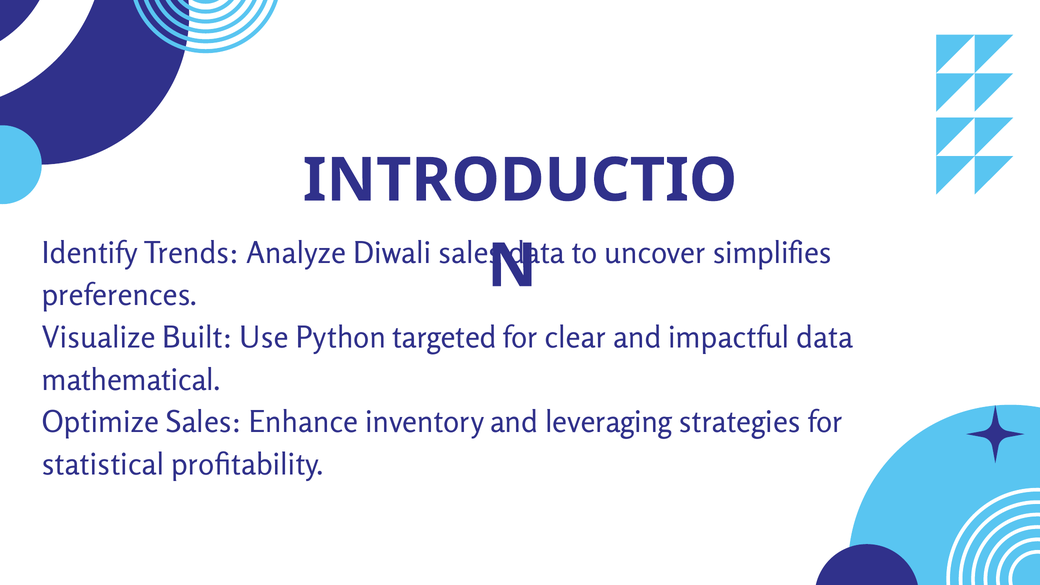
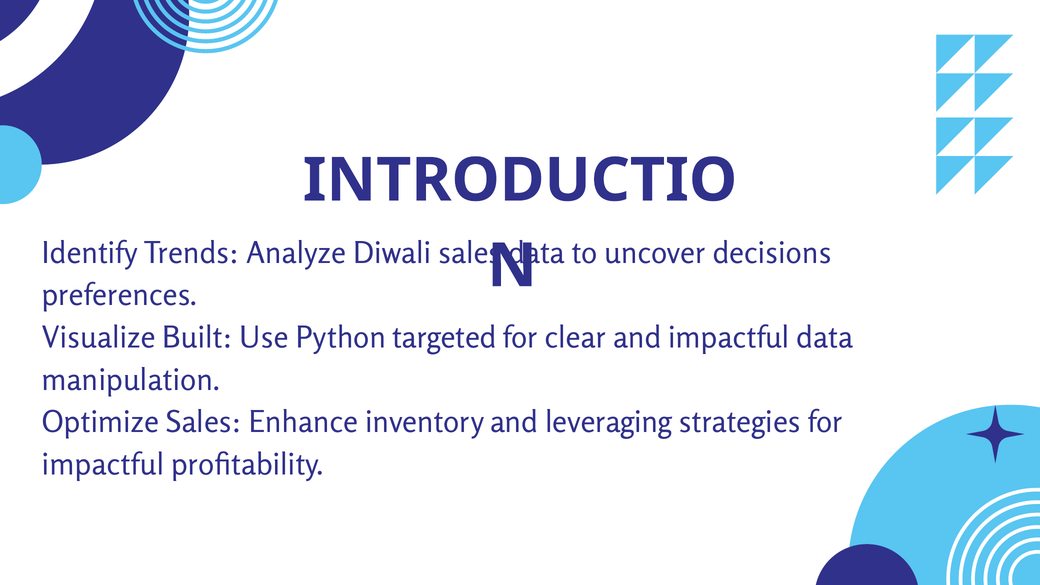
simplifies: simplifies -> decisions
mathematical: mathematical -> manipulation
statistical at (103, 465): statistical -> impactful
